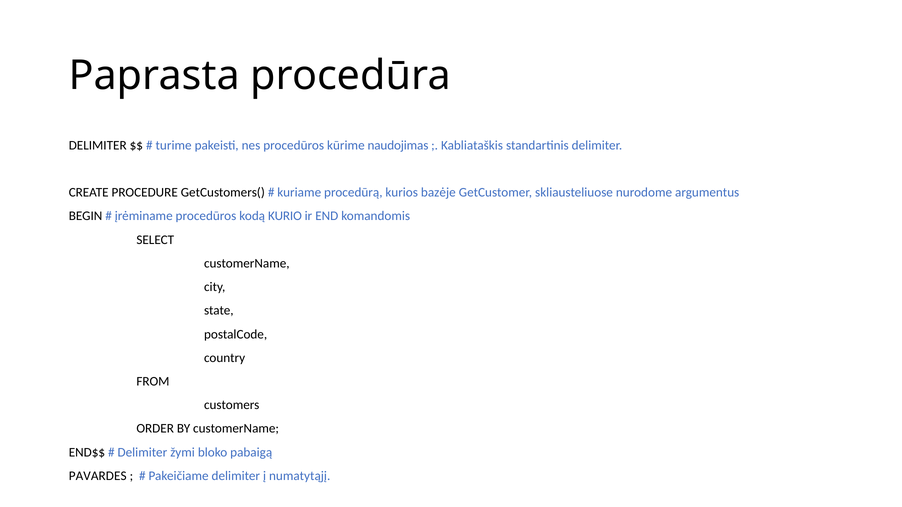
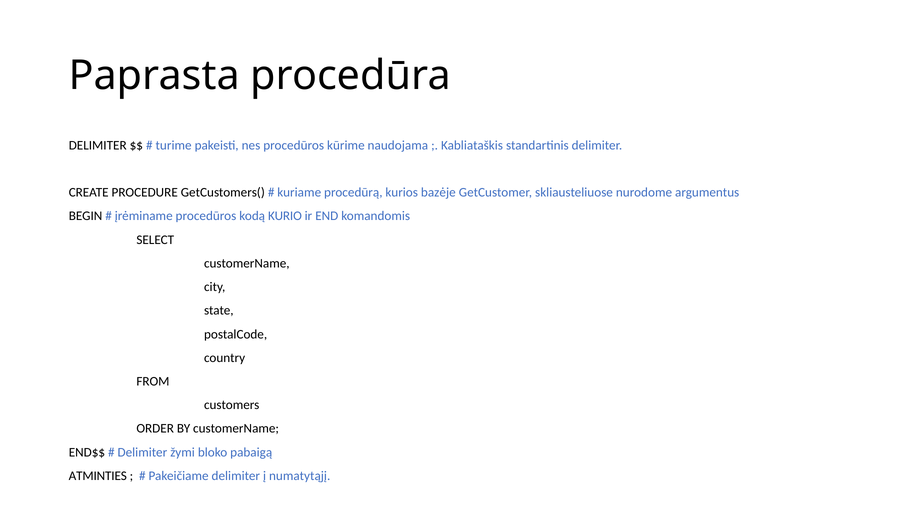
naudojimas: naudojimas -> naudojama
PAVARDES: PAVARDES -> ATMINTIES
